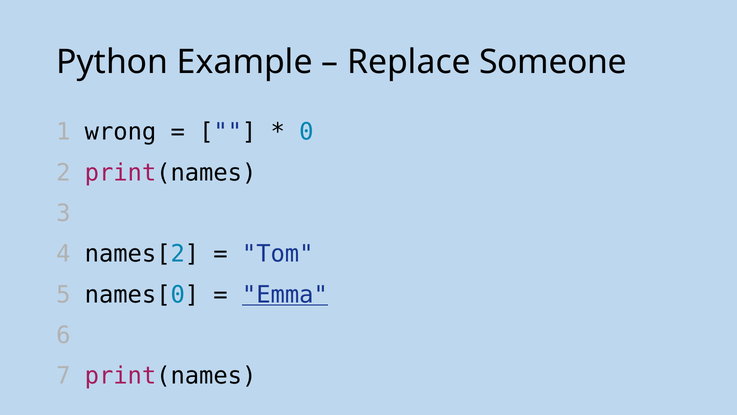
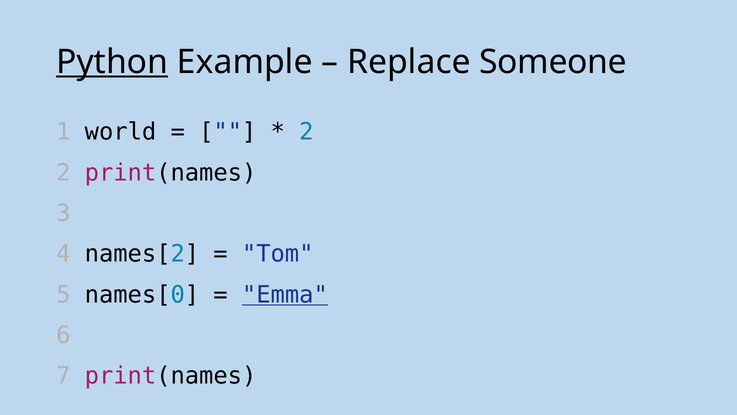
Python underline: none -> present
wrong: wrong -> world
0 at (306, 132): 0 -> 2
